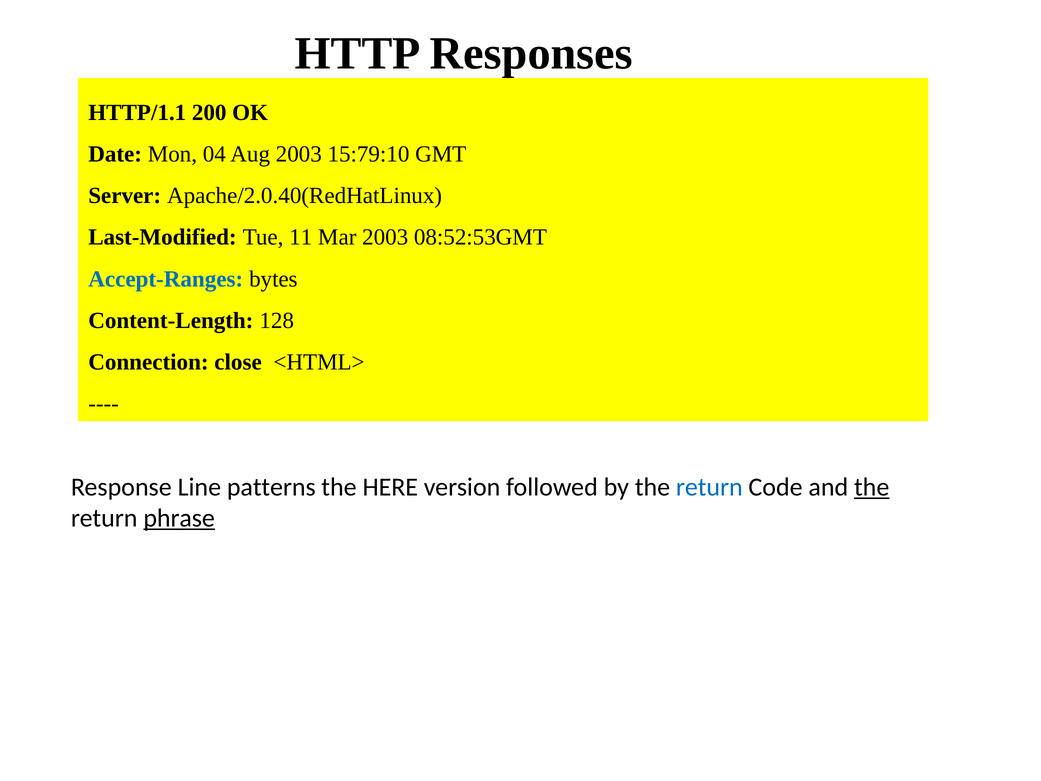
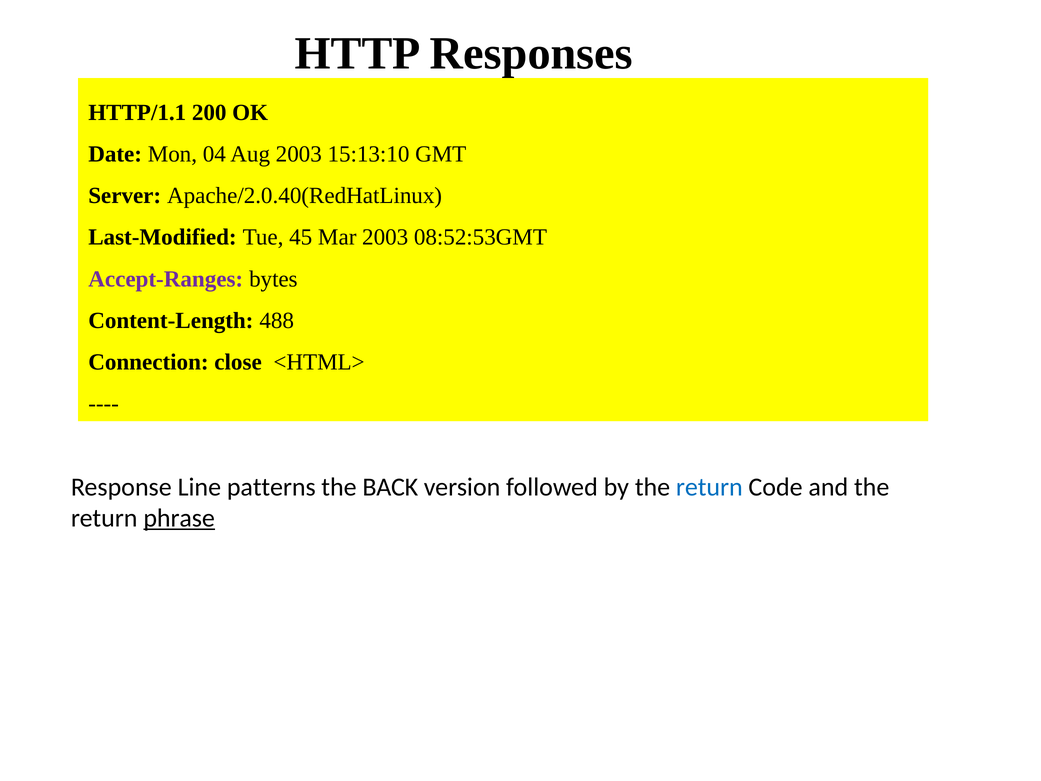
15:79:10: 15:79:10 -> 15:13:10
11: 11 -> 45
Accept-Ranges colour: blue -> purple
128: 128 -> 488
HERE: HERE -> BACK
the at (872, 487) underline: present -> none
